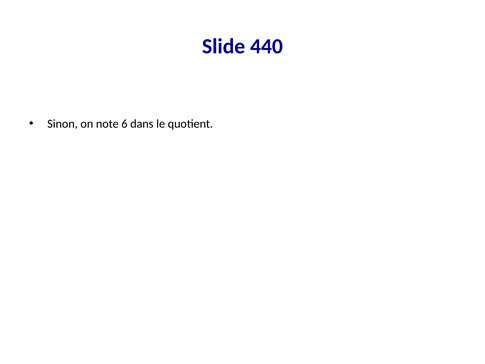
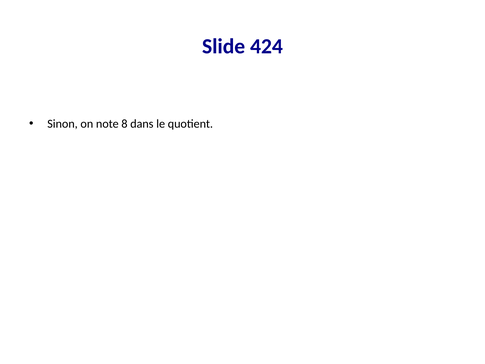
440: 440 -> 424
6: 6 -> 8
